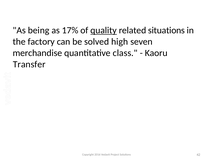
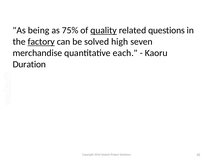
17%: 17% -> 75%
situations: situations -> questions
factory underline: none -> present
class: class -> each
Transfer: Transfer -> Duration
